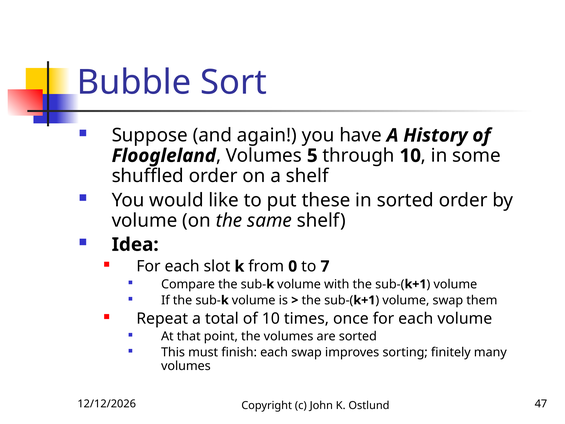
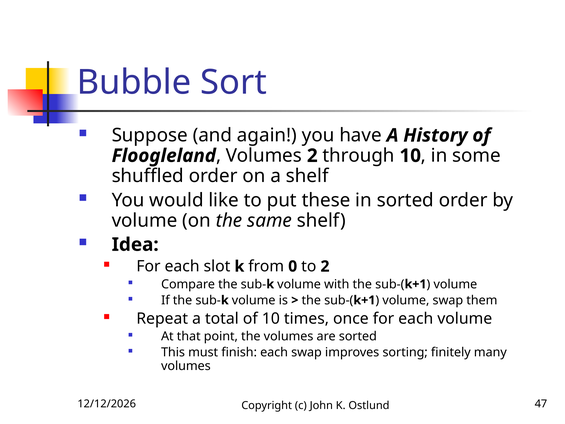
Volumes 5: 5 -> 2
to 7: 7 -> 2
